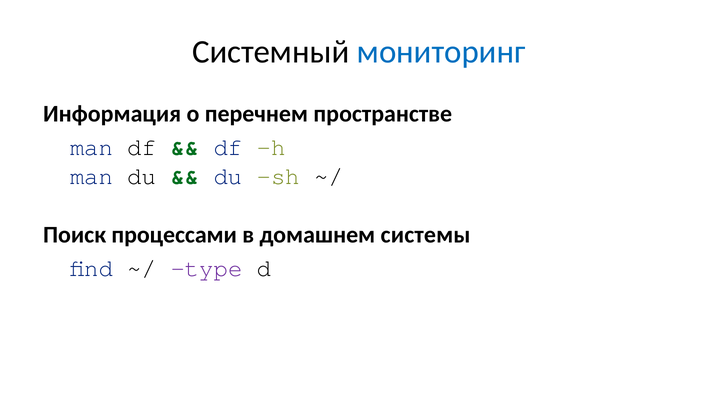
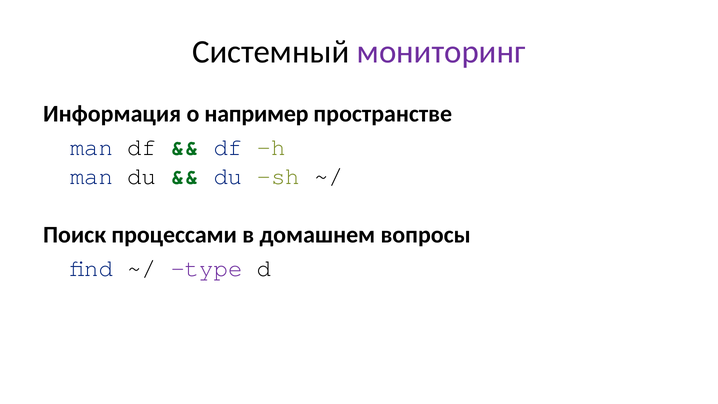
мониторинг colour: blue -> purple
перечнем: перечнем -> например
системы: системы -> вопросы
